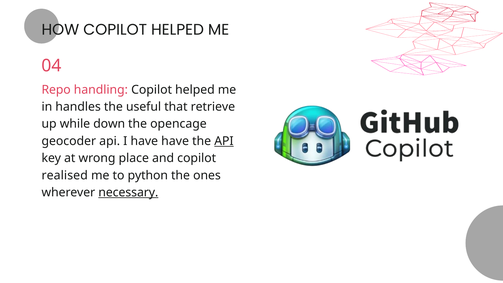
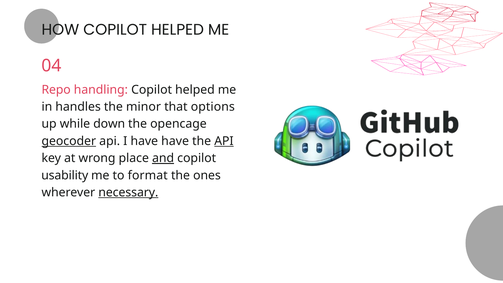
useful: useful -> minor
retrieve: retrieve -> options
geocoder underline: none -> present
and underline: none -> present
realised: realised -> usability
python: python -> format
